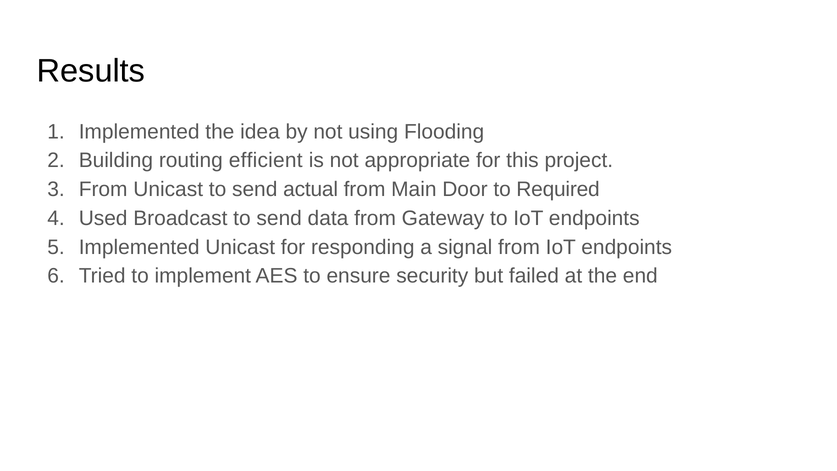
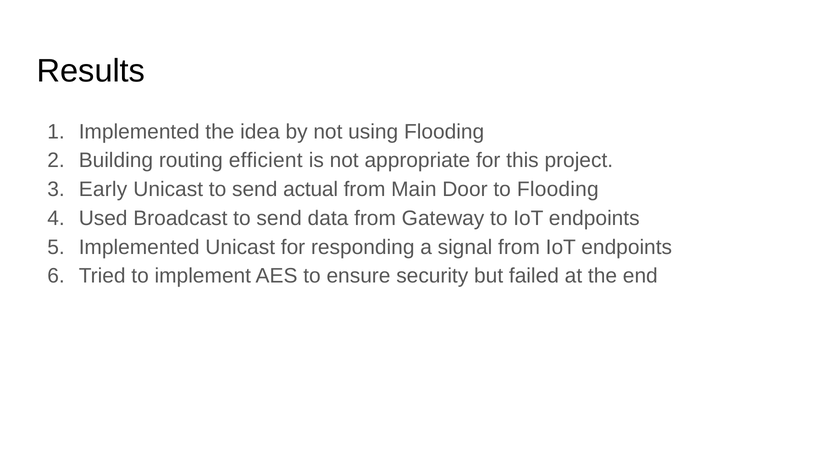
From at (103, 189): From -> Early
to Required: Required -> Flooding
